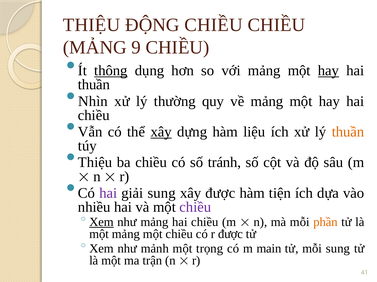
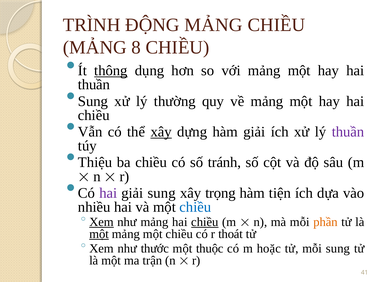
THIỆU at (92, 25): THIỆU -> TRÌNH
ĐỘNG CHIỀU: CHIỀU -> MẢNG
9: 9 -> 8
hay at (328, 71) underline: present -> none
Nhìn at (93, 101): Nhìn -> Sung
hàm liệu: liệu -> giải
thuần at (348, 132) colour: orange -> purple
xây được: được -> trọng
chiều at (195, 208) colour: purple -> blue
chiều at (205, 223) underline: none -> present
một at (99, 235) underline: none -> present
r được: được -> thoát
mảnh: mảnh -> thước
trọng: trọng -> thuộc
main: main -> hoặc
